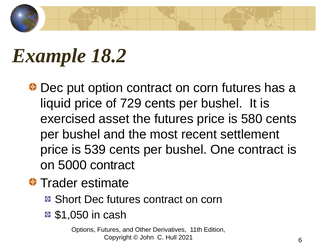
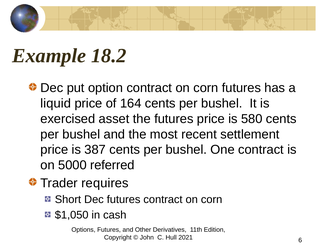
729: 729 -> 164
539: 539 -> 387
5000 contract: contract -> referred
estimate: estimate -> requires
